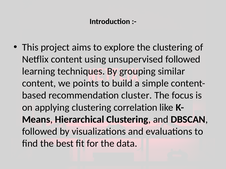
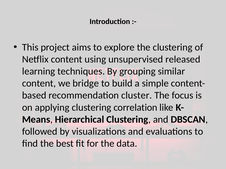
unsupervised followed: followed -> released
points: points -> bridge
